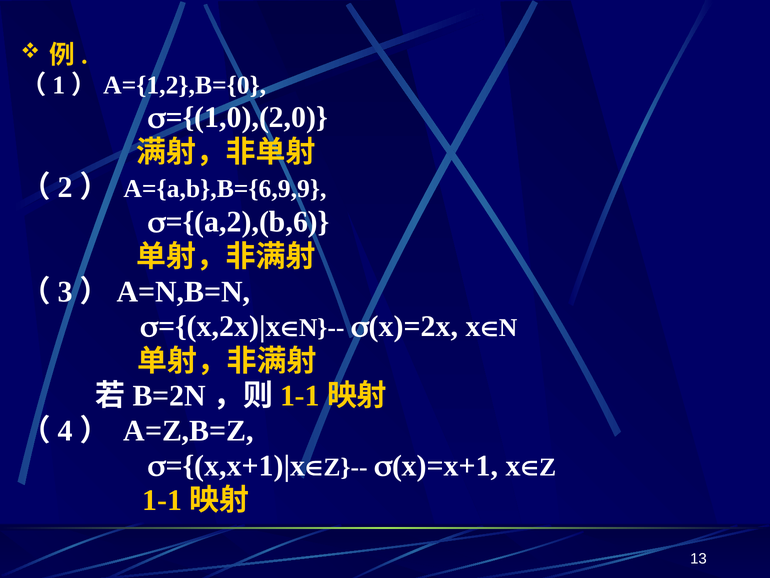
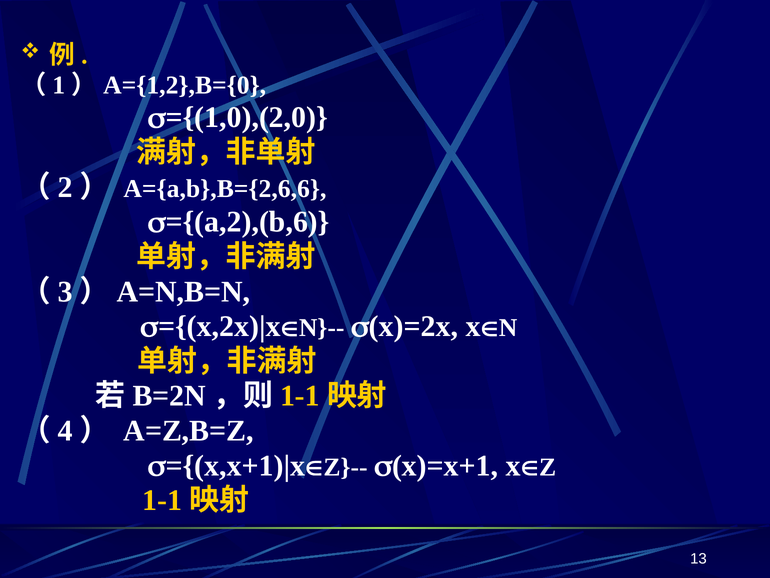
A={a,b},B={6,9,9: A={a,b},B={6,9,9 -> A={a,b},B={2,6,6
